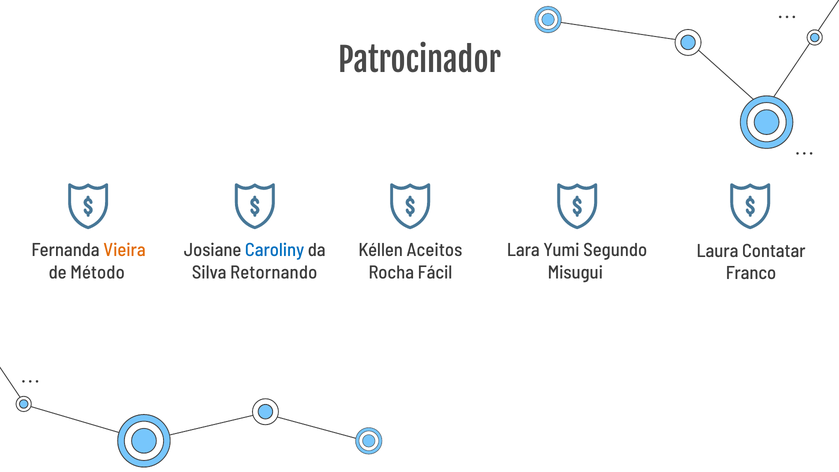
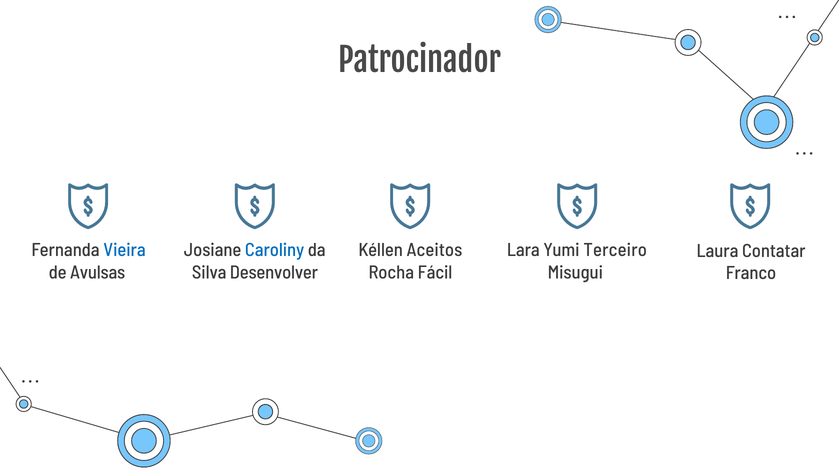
Vieira colour: orange -> blue
Segundo: Segundo -> Terceiro
Método: Método -> Avulsas
Retornando: Retornando -> Desenvolver
